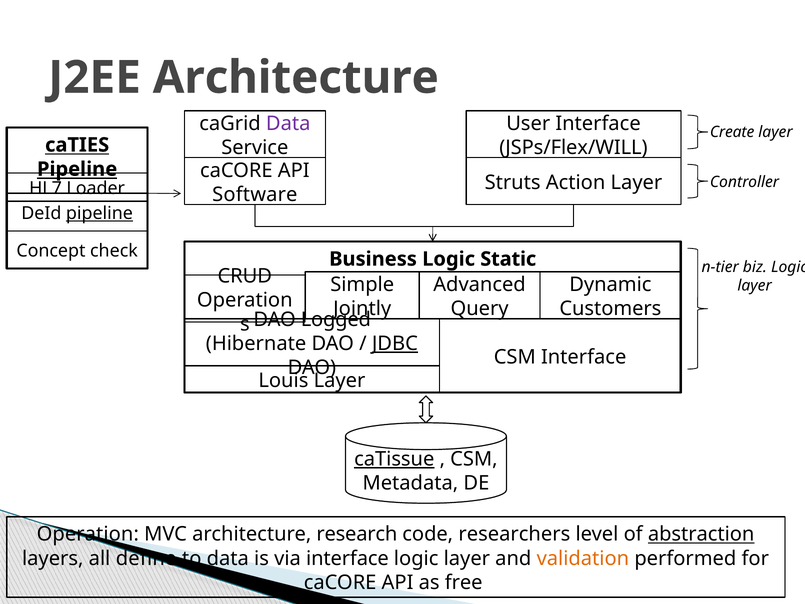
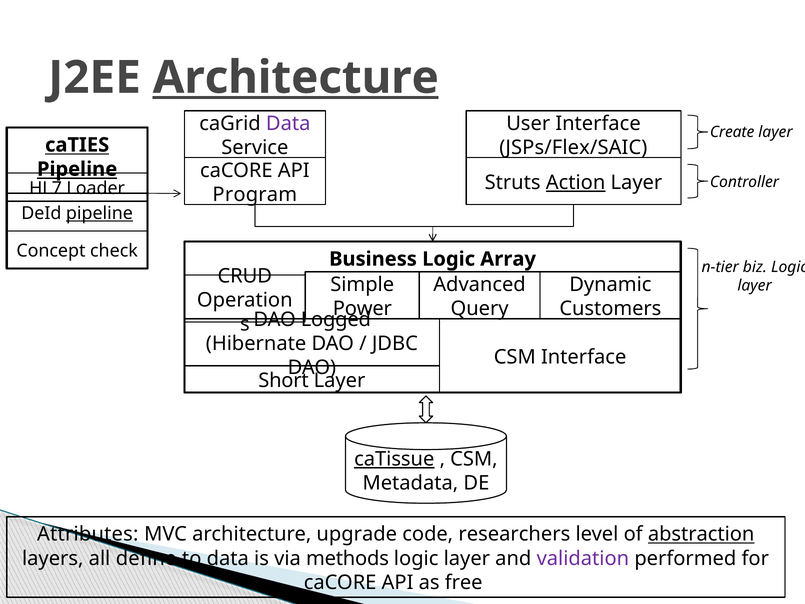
Architecture at (296, 78) underline: none -> present
JSPs/Flex/WILL: JSPs/Flex/WILL -> JSPs/Flex/SAIC
Action underline: none -> present
Software: Software -> Program
Static: Static -> Array
Jointly: Jointly -> Power
JDBC underline: present -> none
Louis: Louis -> Short
Operation at (88, 534): Operation -> Attributes
research: research -> upgrade
via interface: interface -> methods
validation colour: orange -> purple
